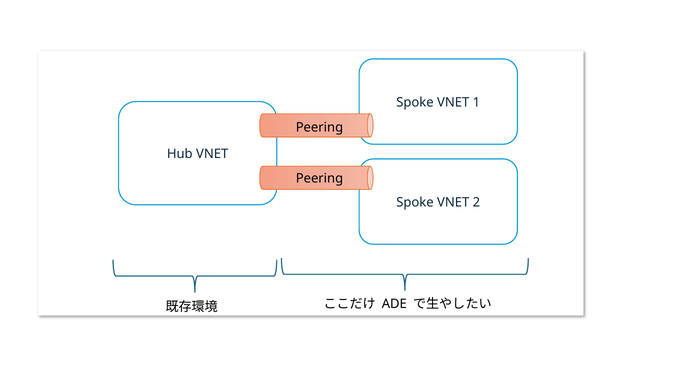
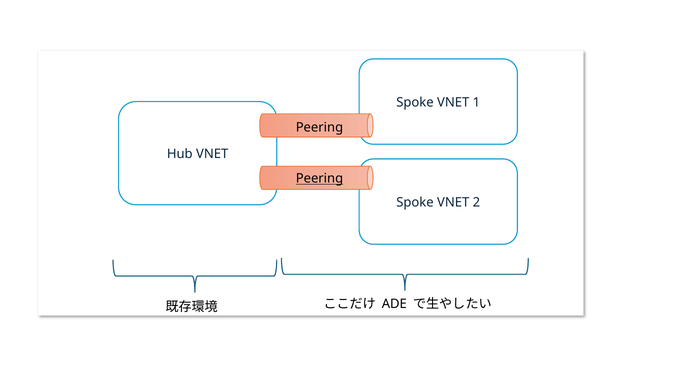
Peering at (319, 178) underline: none -> present
